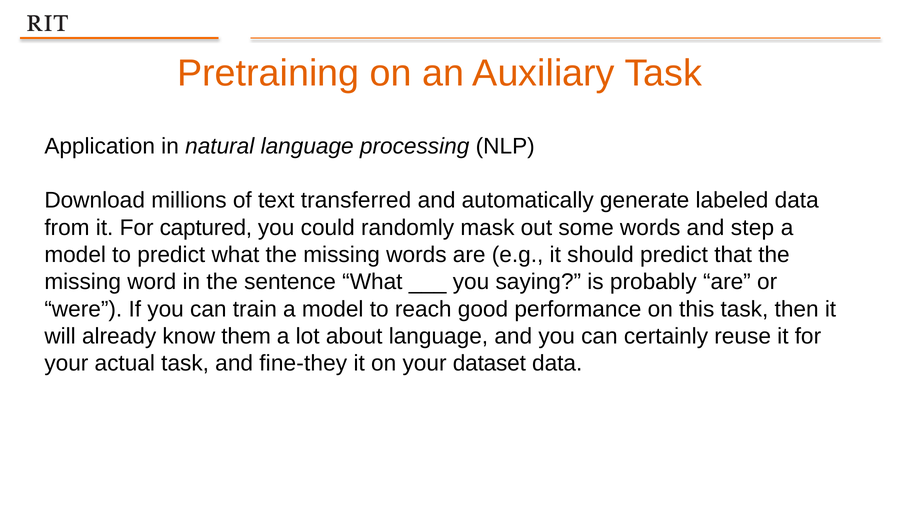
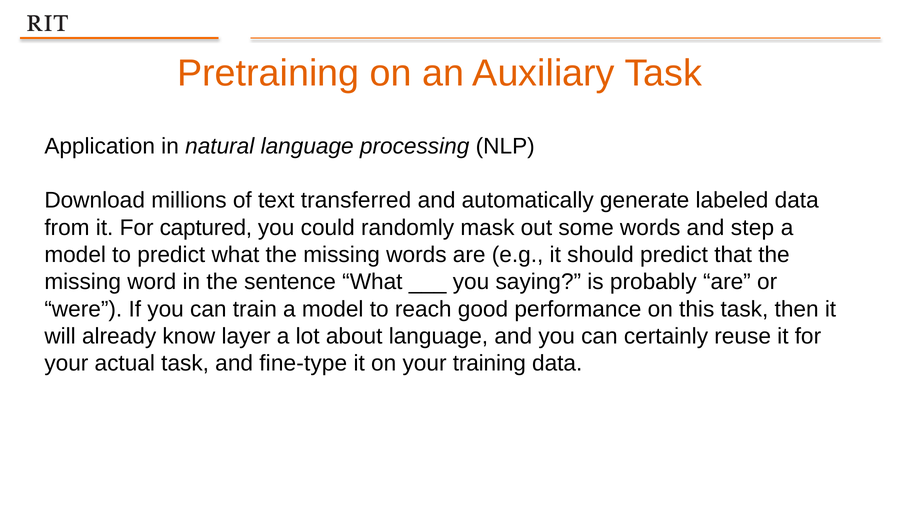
them: them -> layer
fine-they: fine-they -> fine-type
dataset: dataset -> training
